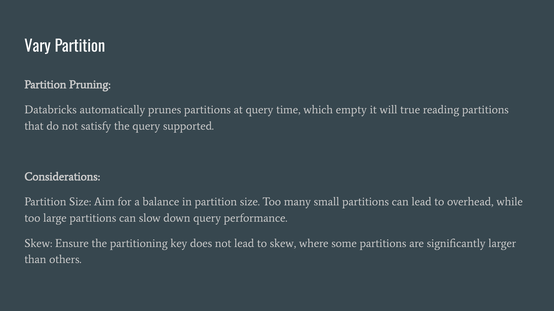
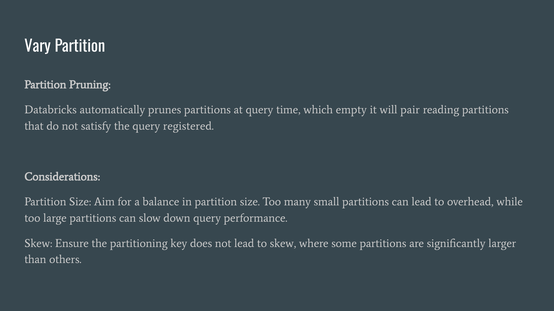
true: true -> pair
supported: supported -> registered
